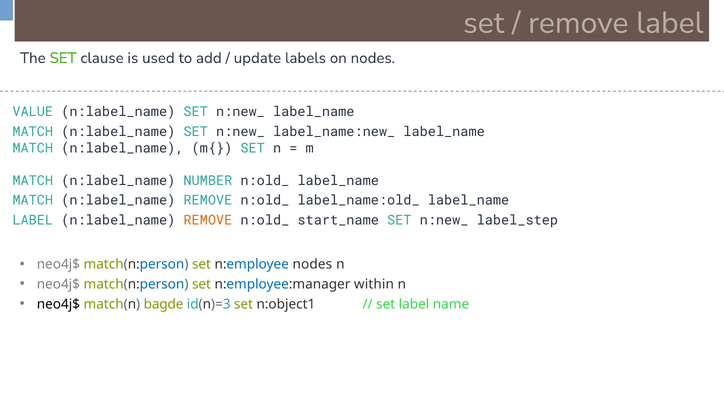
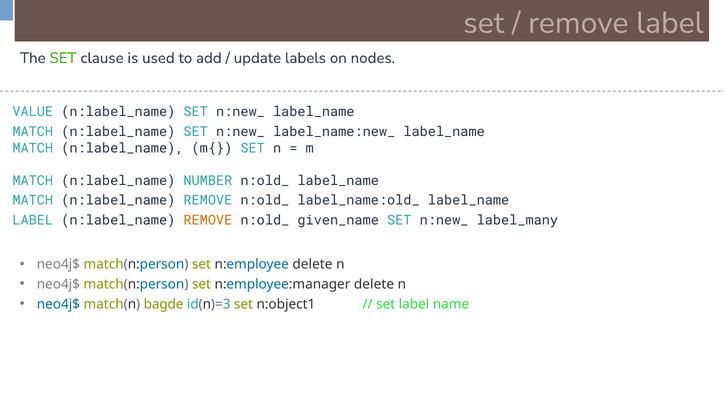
start_name: start_name -> given_name
label_step: label_step -> label_many
n:employee nodes: nodes -> delete
n:employee:manager within: within -> delete
neo4j$ at (58, 304) colour: black -> blue
